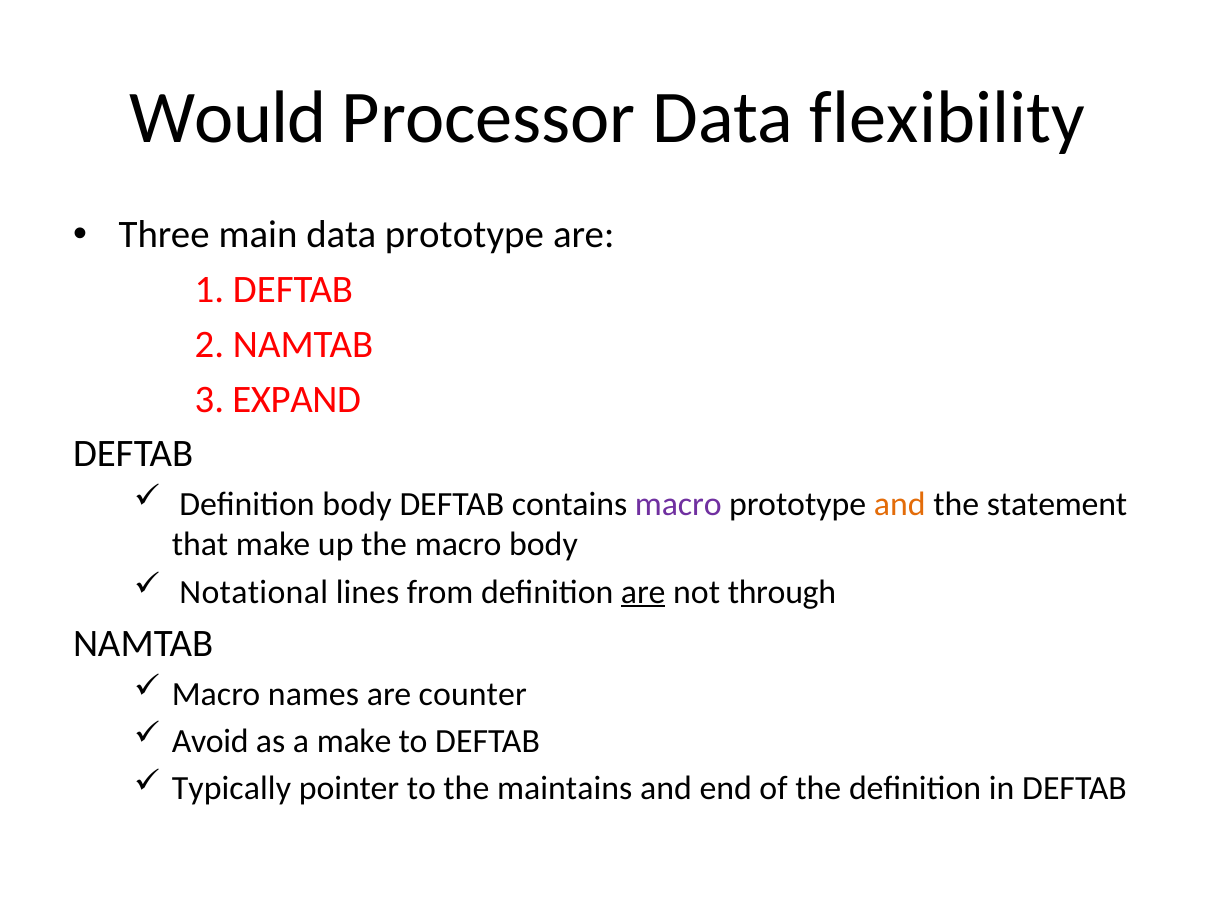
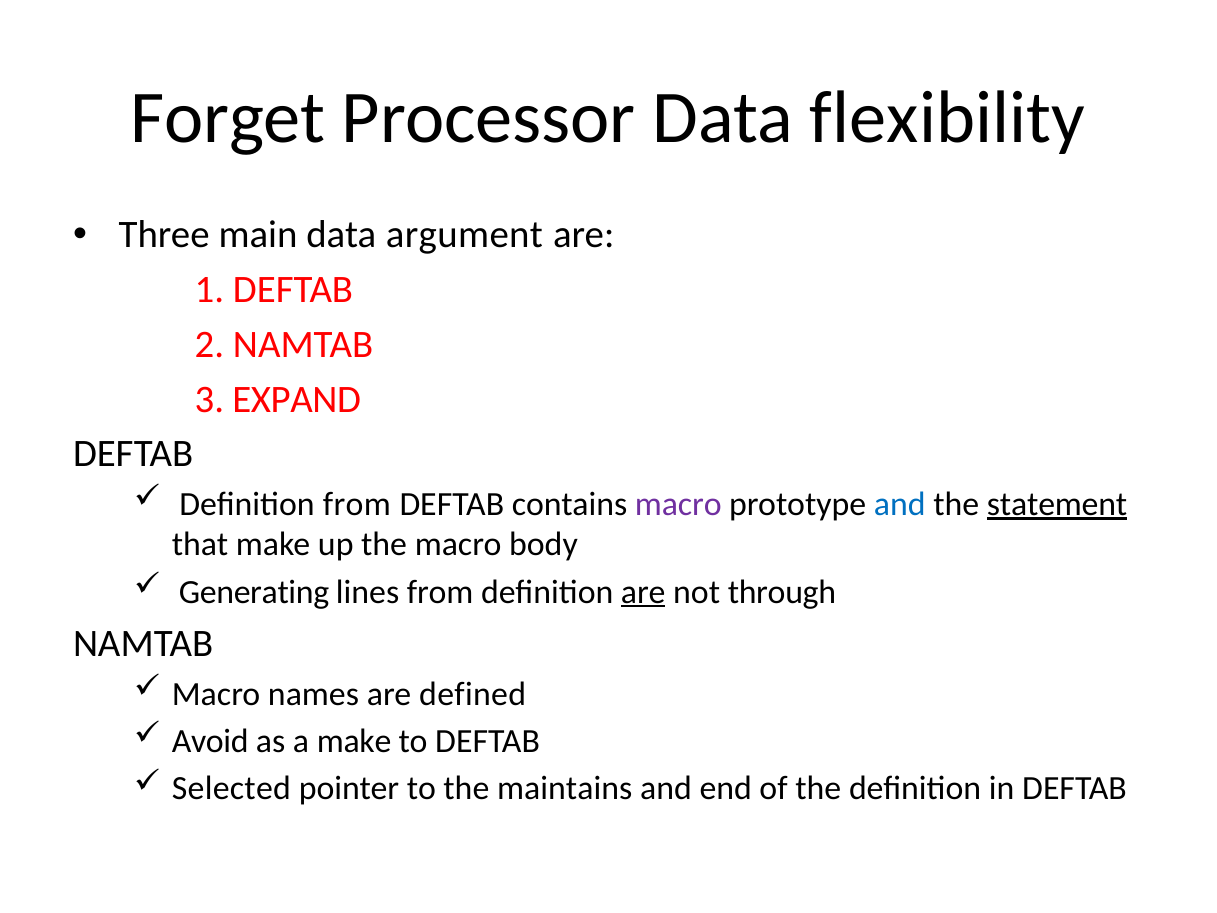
Would: Would -> Forget
data prototype: prototype -> argument
Definition body: body -> from
and at (900, 504) colour: orange -> blue
statement underline: none -> present
Notational: Notational -> Generating
counter: counter -> defined
Typically: Typically -> Selected
